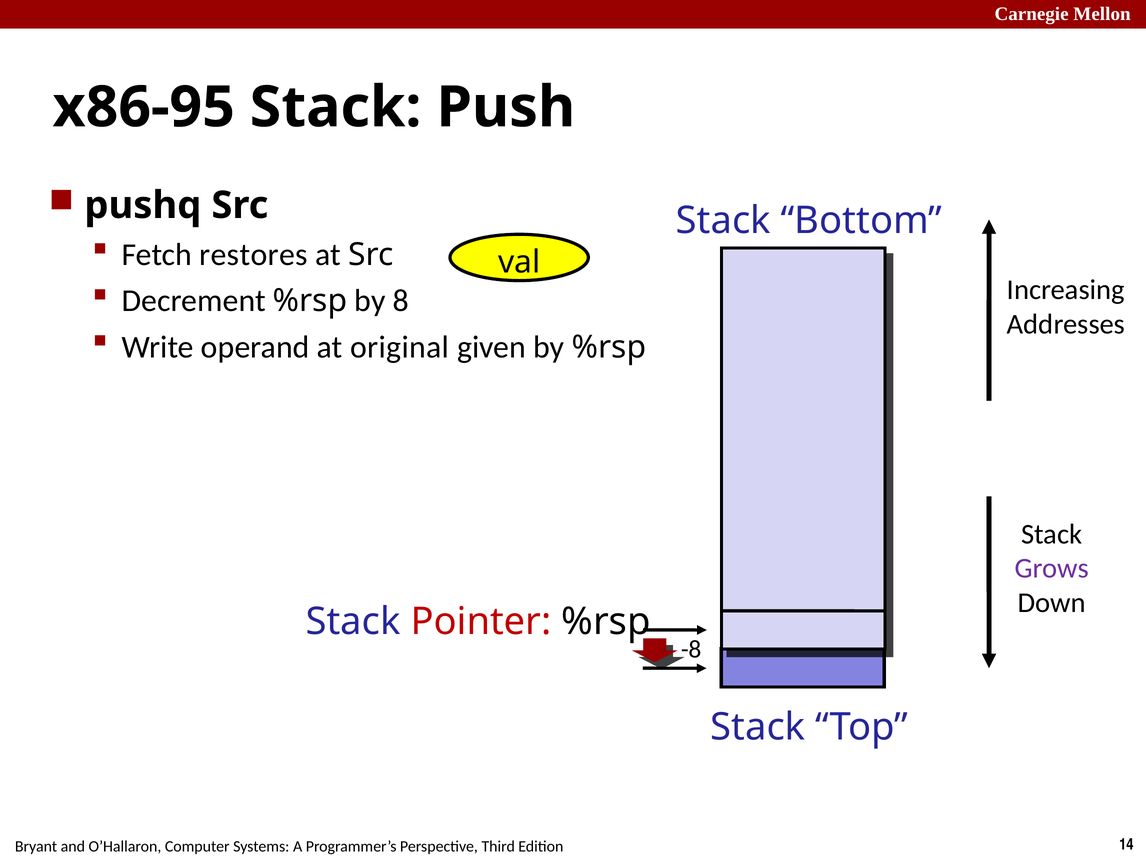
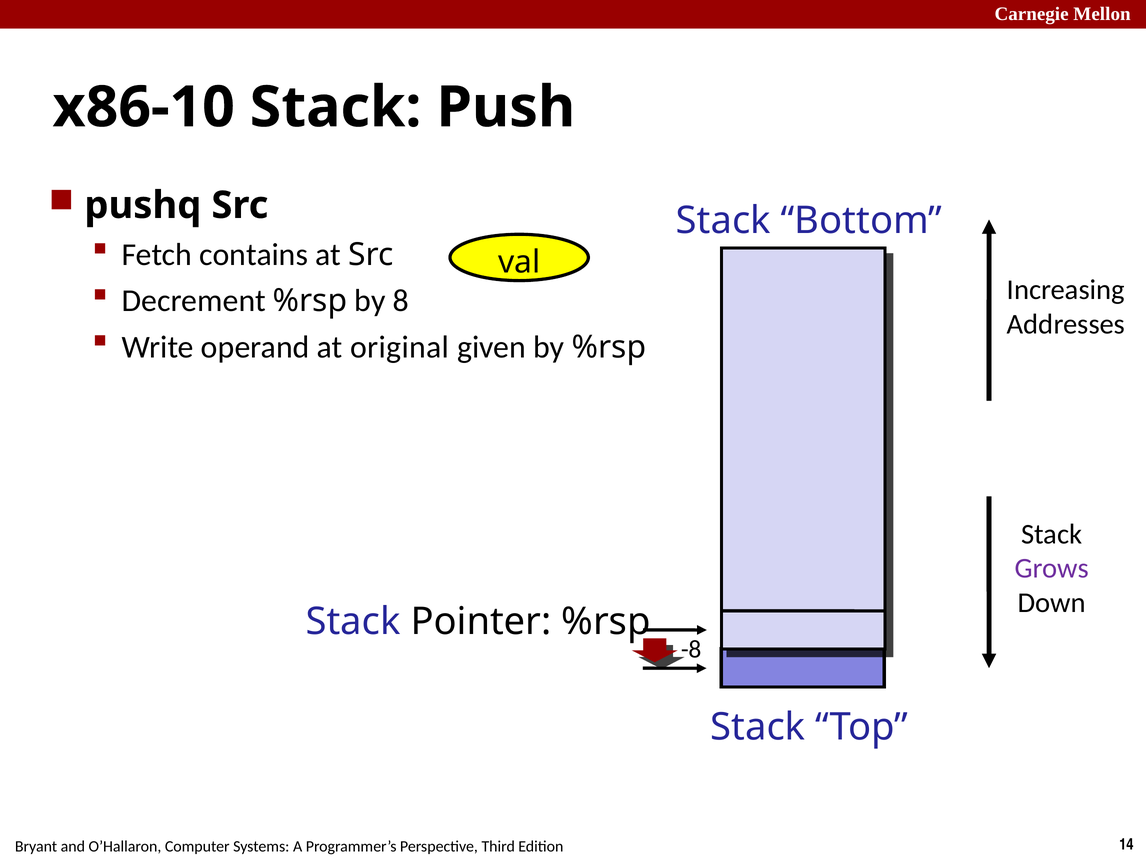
x86-95: x86-95 -> x86-10
restores: restores -> contains
Pointer colour: red -> black
